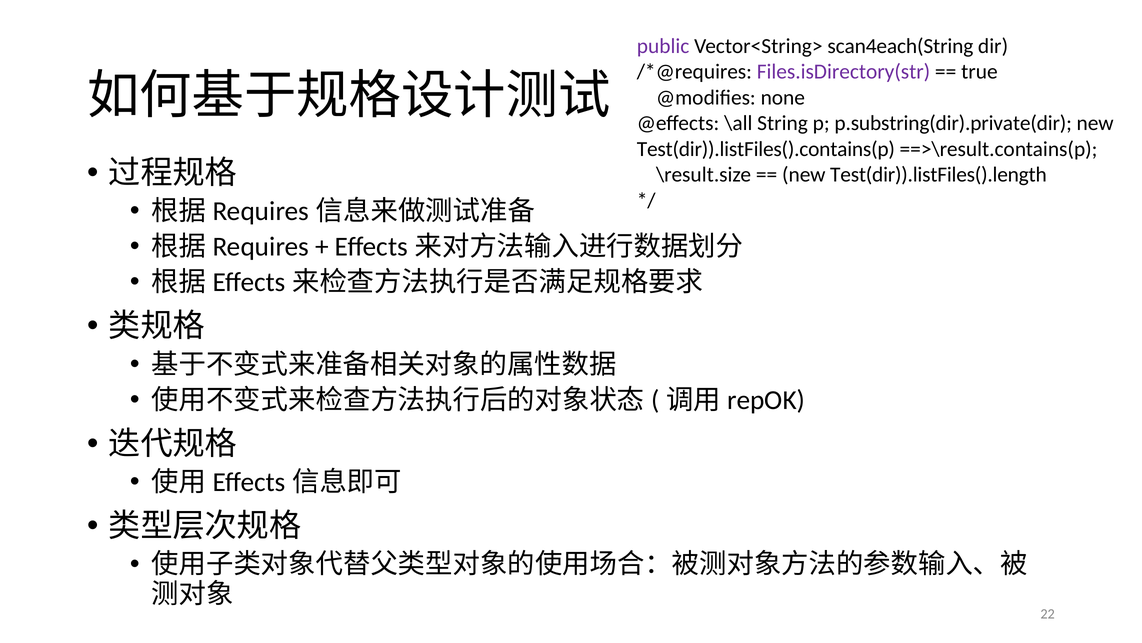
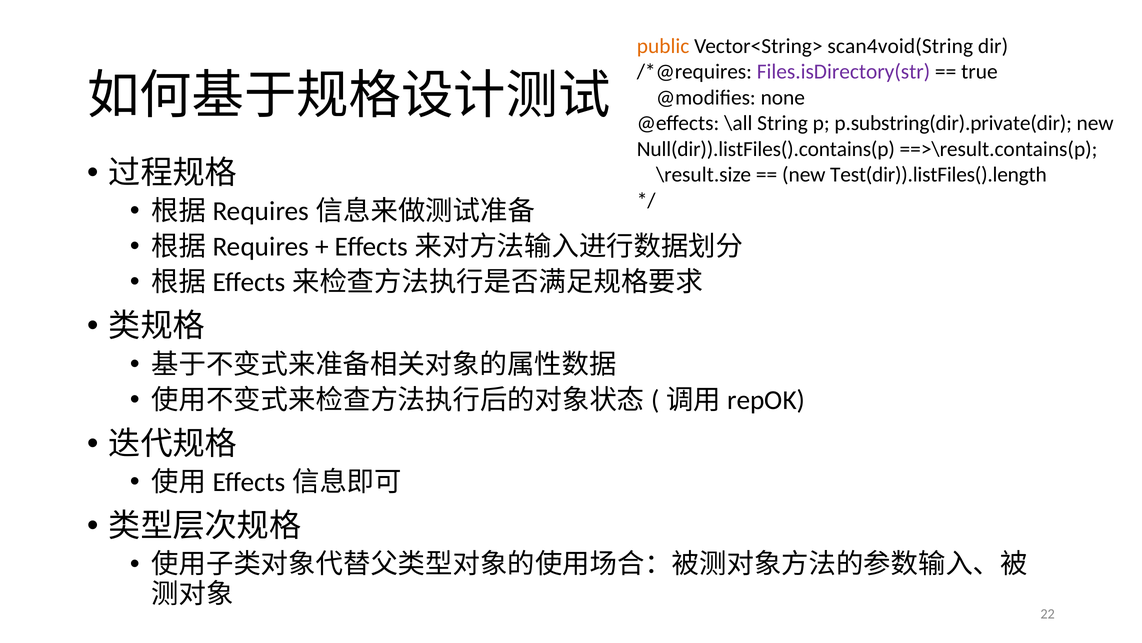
public colour: purple -> orange
scan4each(String: scan4each(String -> scan4void(String
Test(dir)).listFiles().contains(p: Test(dir)).listFiles().contains(p -> Null(dir)).listFiles().contains(p
